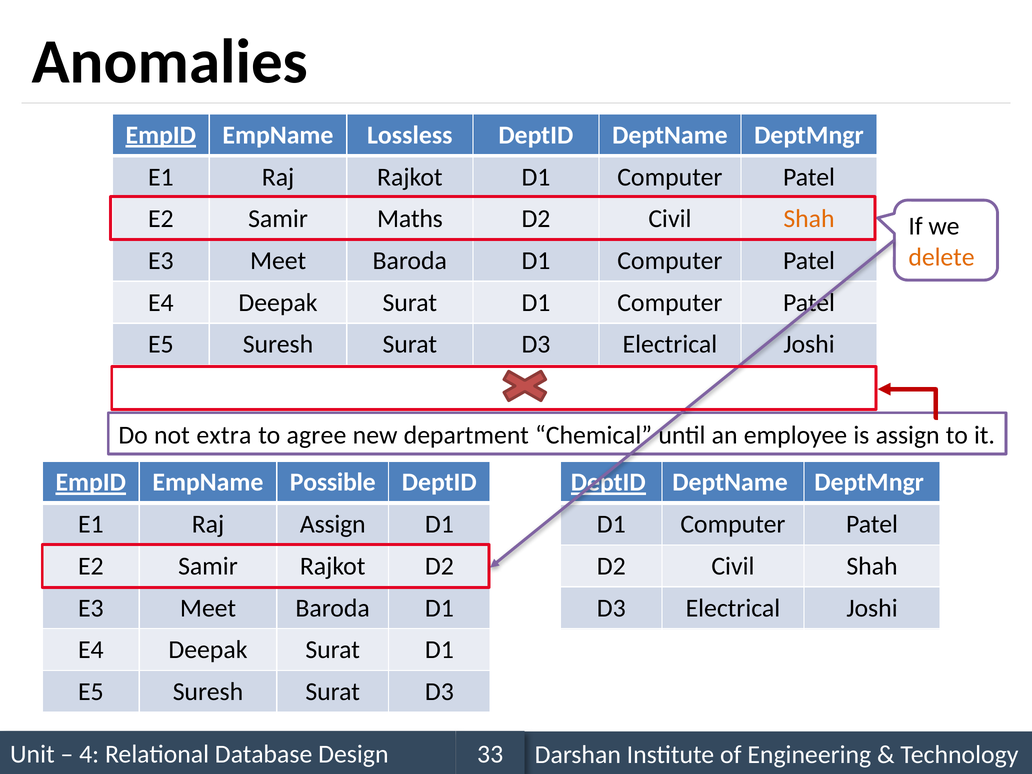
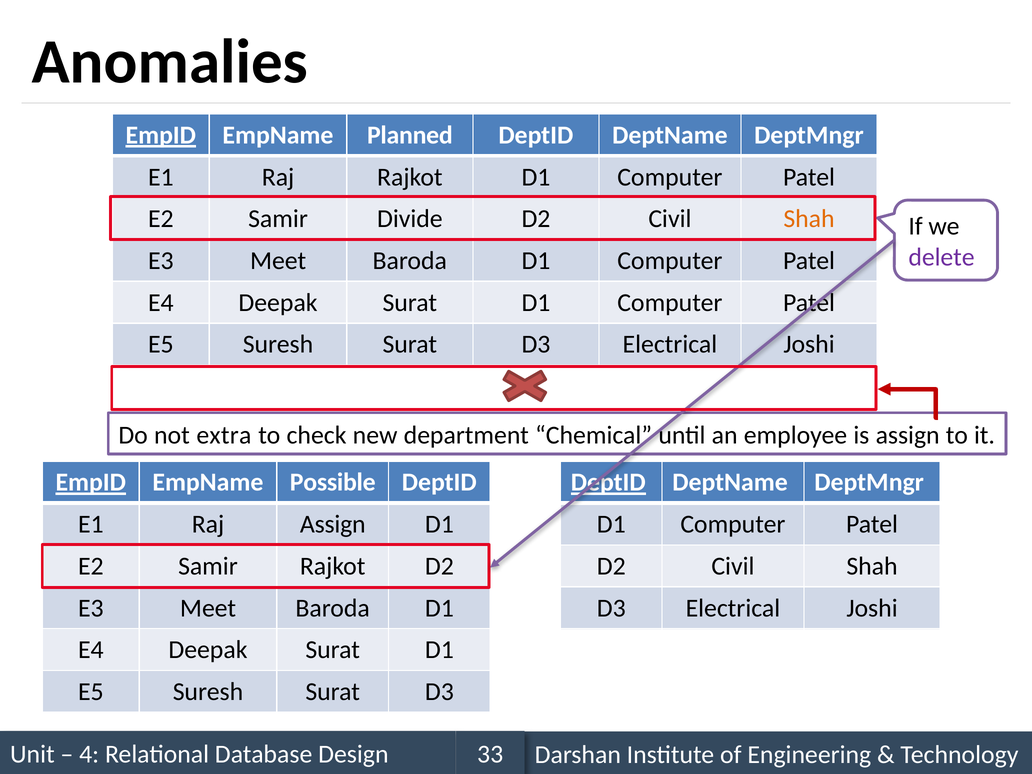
Lossless: Lossless -> Planned
Maths: Maths -> Divide
delete colour: orange -> purple
agree: agree -> check
